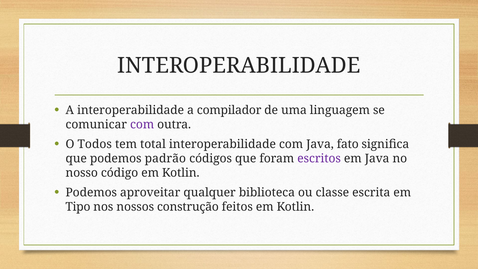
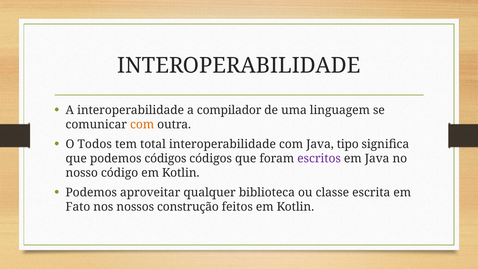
com at (142, 124) colour: purple -> orange
fato: fato -> tipo
podemos padrão: padrão -> códigos
Tipo: Tipo -> Fato
